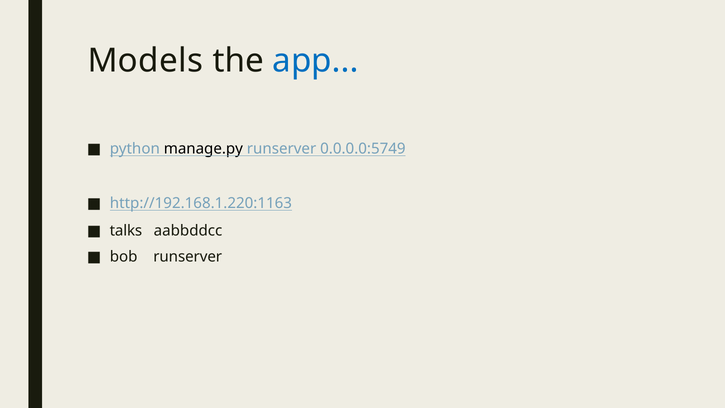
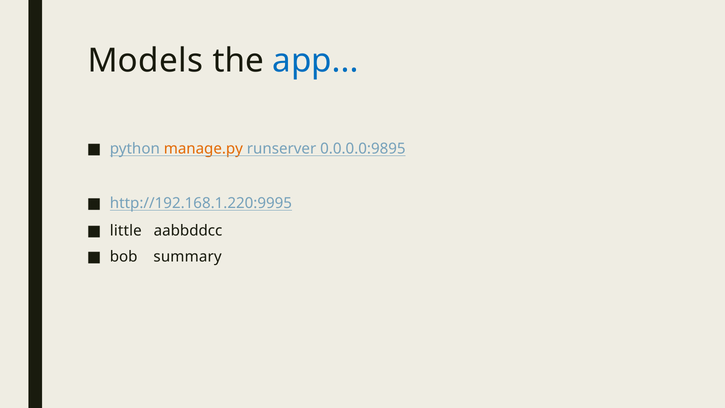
manage.py colour: black -> orange
0.0.0.0:5749: 0.0.0.0:5749 -> 0.0.0.0:9895
http://192.168.1.220:1163: http://192.168.1.220:1163 -> http://192.168.1.220:9995
talks: talks -> little
bob runserver: runserver -> summary
